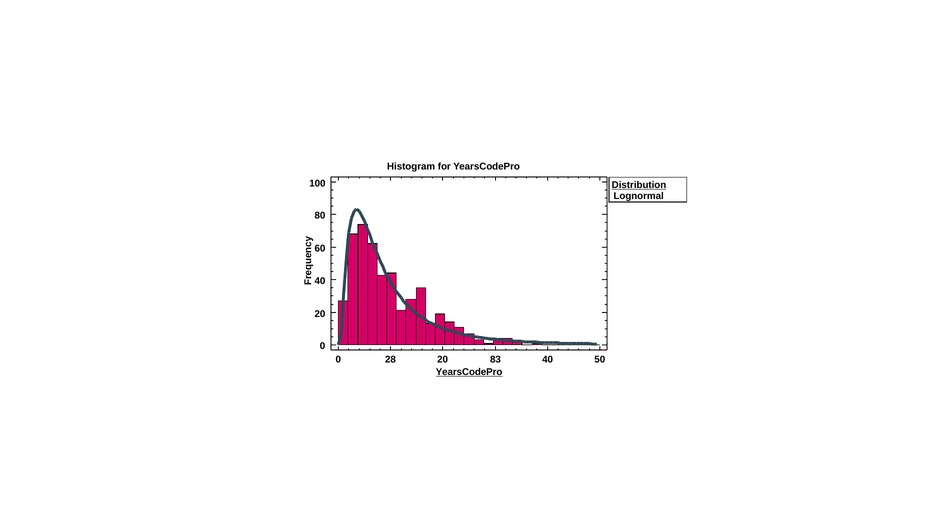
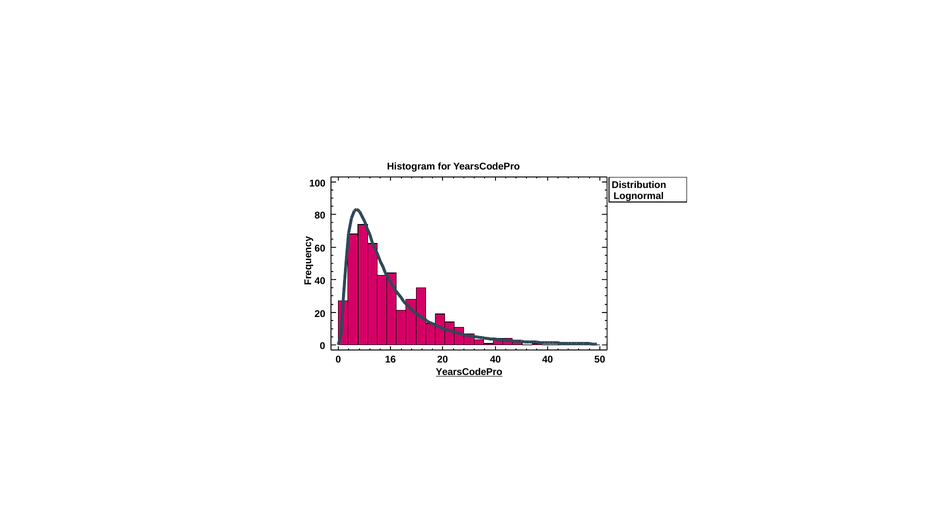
Distribution underline: present -> none
28: 28 -> 16
83 at (495, 360): 83 -> 40
